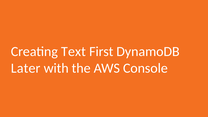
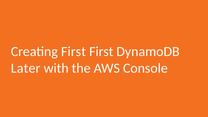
Creating Text: Text -> First
